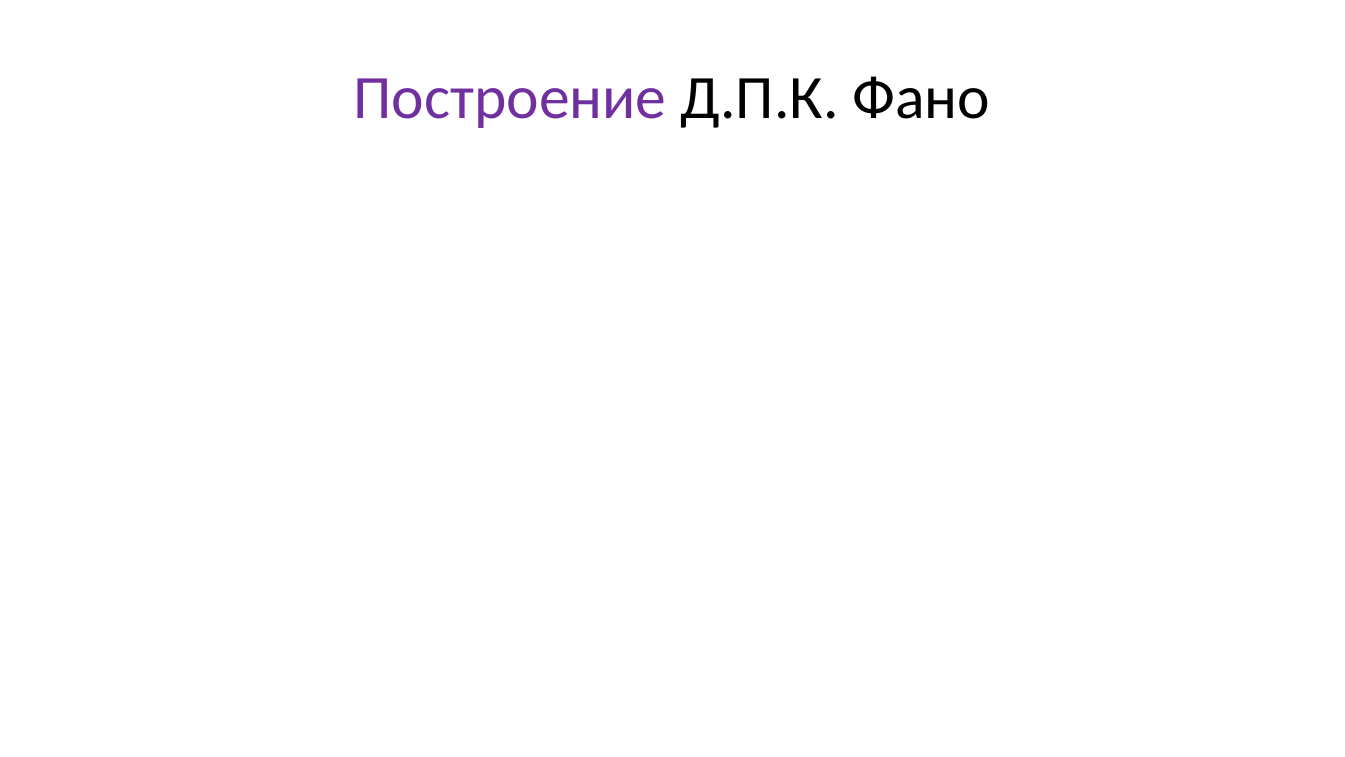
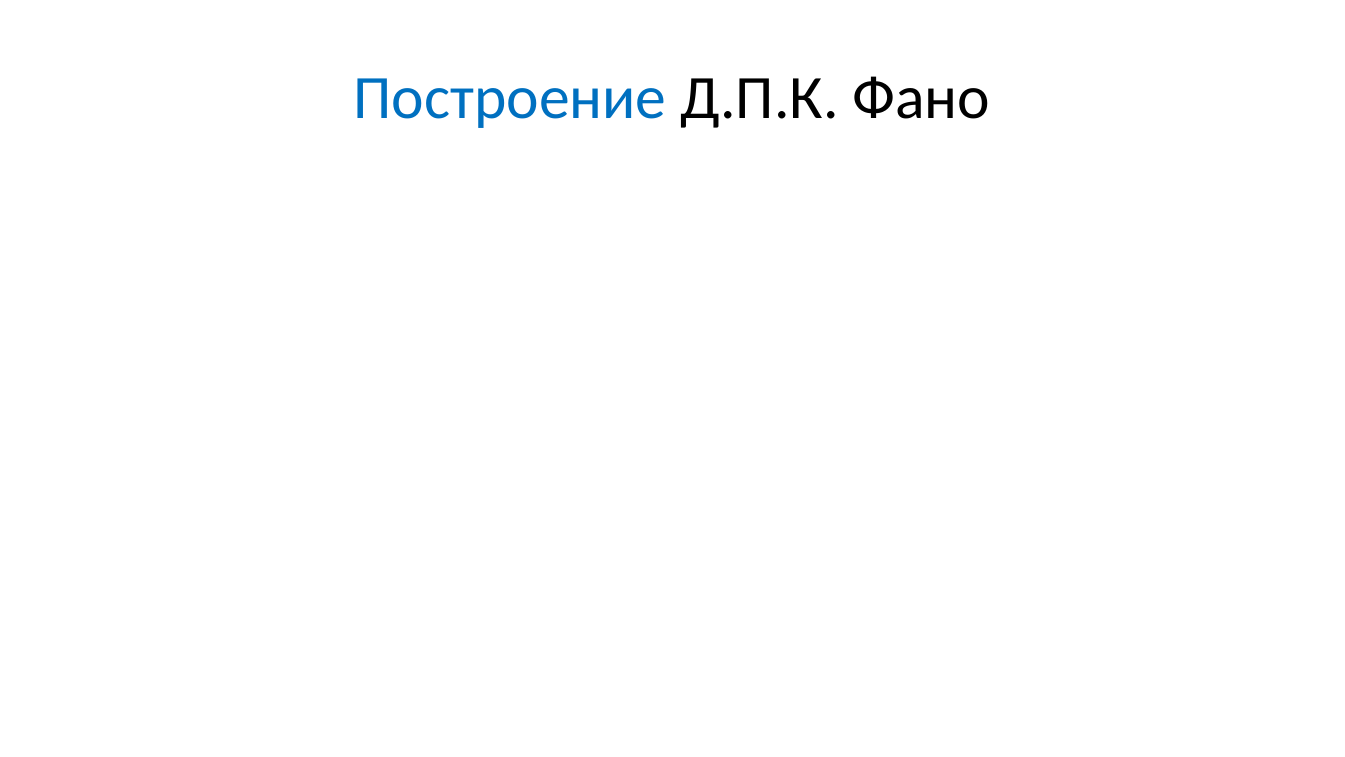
Построение colour: purple -> blue
